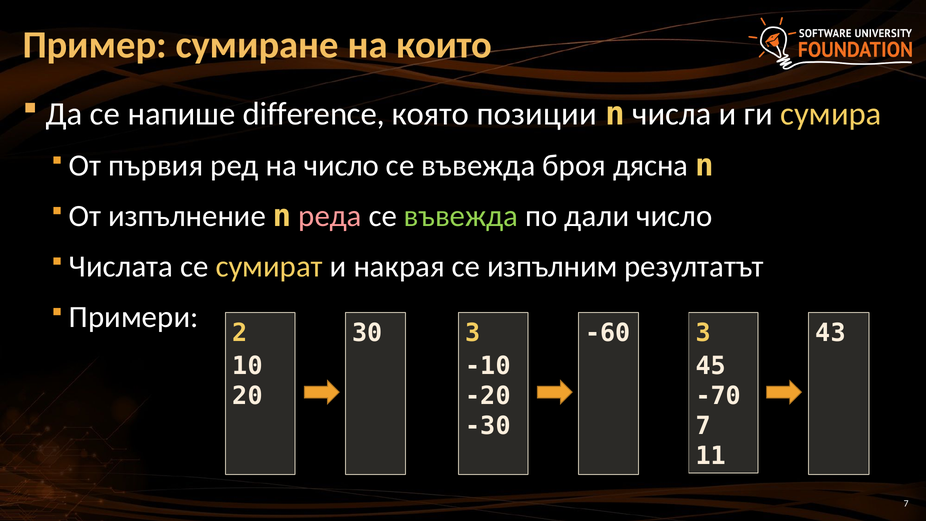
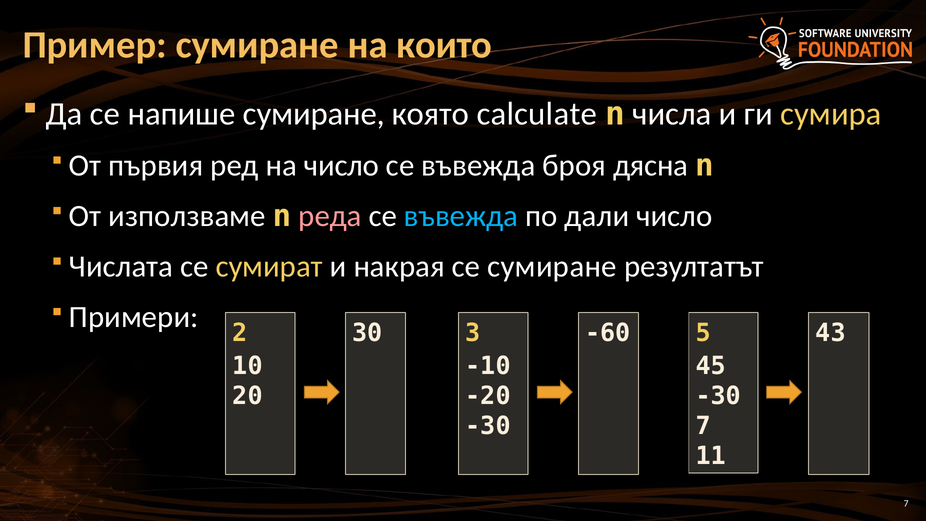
напише difference: difference -> сумиране
позиции: позиции -> calculate
изпълнение: изпълнение -> използваме
въвежда at (461, 216) colour: light green -> light blue
се изпълним: изпълним -> сумиране
30 3: 3 -> 5
-70 at (718, 396): -70 -> -30
